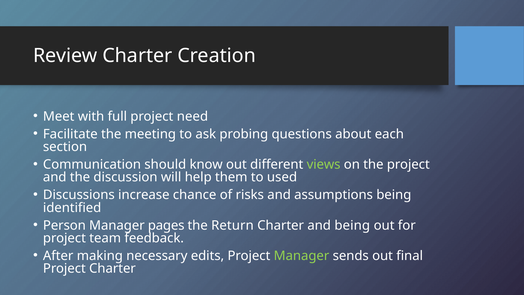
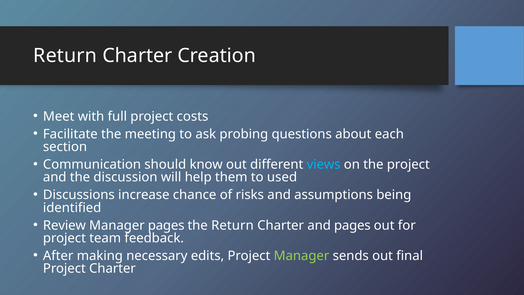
Review at (65, 55): Review -> Return
need: need -> costs
views colour: light green -> light blue
Person: Person -> Review
and being: being -> pages
